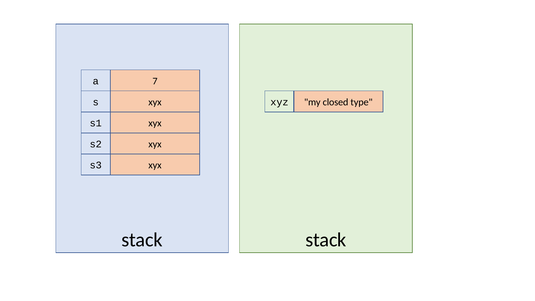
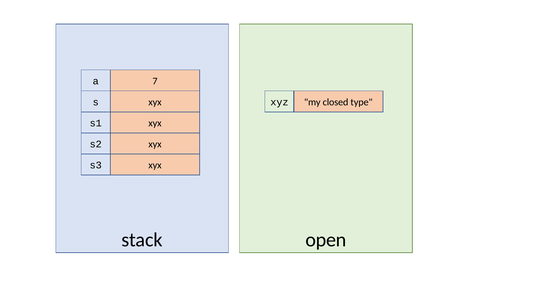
stack at (326, 240): stack -> open
